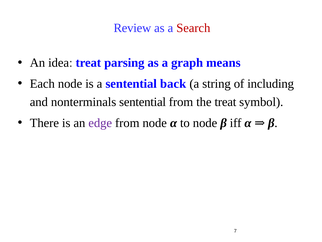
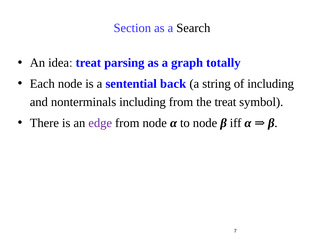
Review: Review -> Section
Search colour: red -> black
means: means -> totally
nonterminals sentential: sentential -> including
